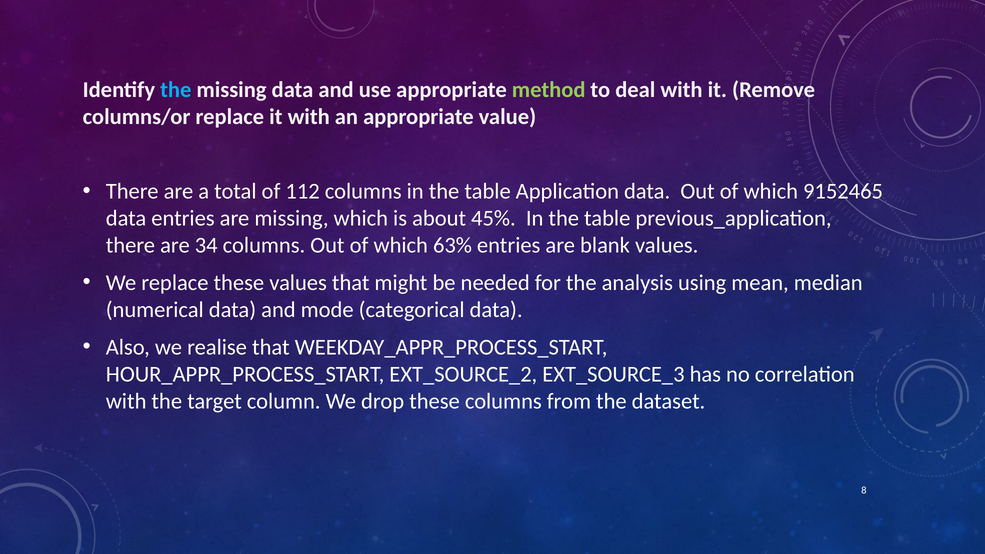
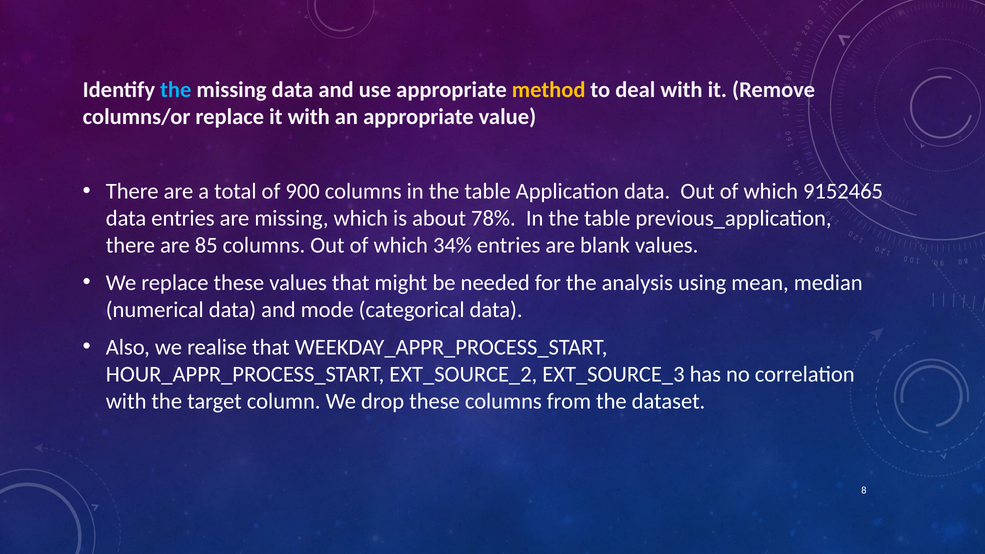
method colour: light green -> yellow
112: 112 -> 900
45%: 45% -> 78%
34: 34 -> 85
63%: 63% -> 34%
